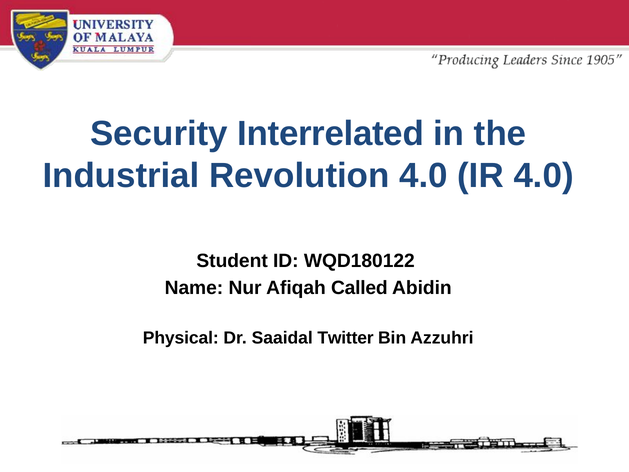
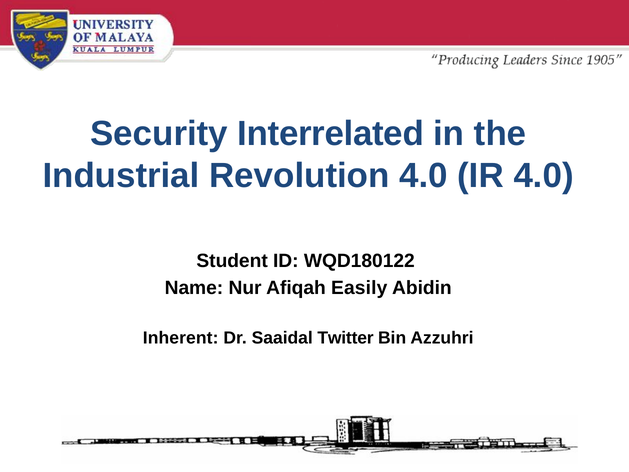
Called: Called -> Easily
Physical: Physical -> Inherent
